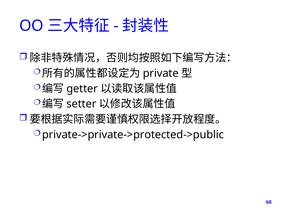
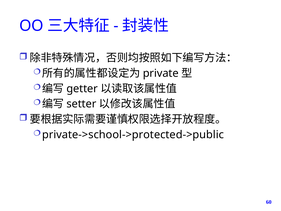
private->private->protected->public: private->private->protected->public -> private->school->protected->public
